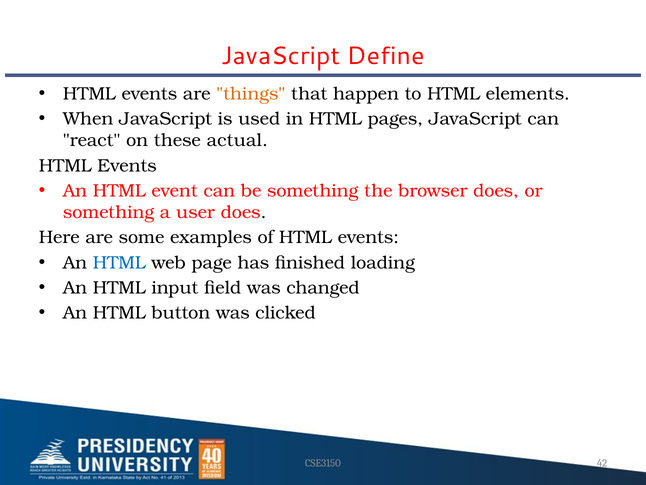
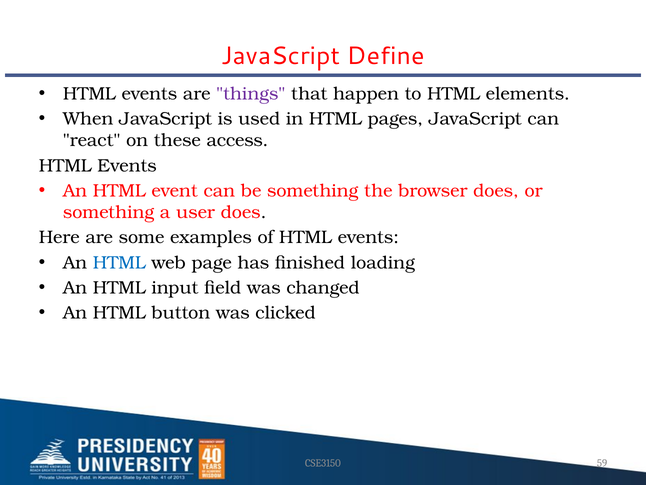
things colour: orange -> purple
actual: actual -> access
42: 42 -> 59
